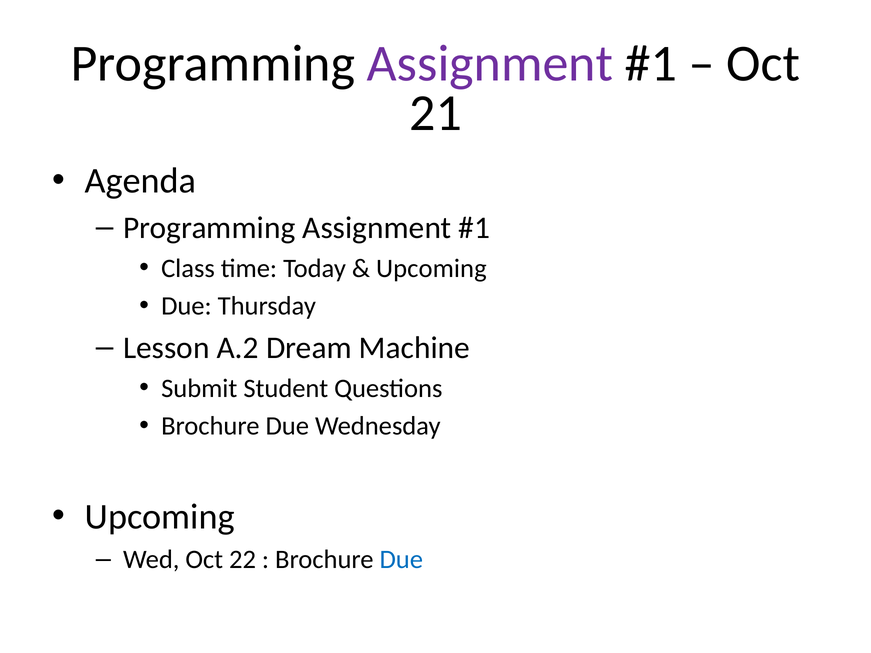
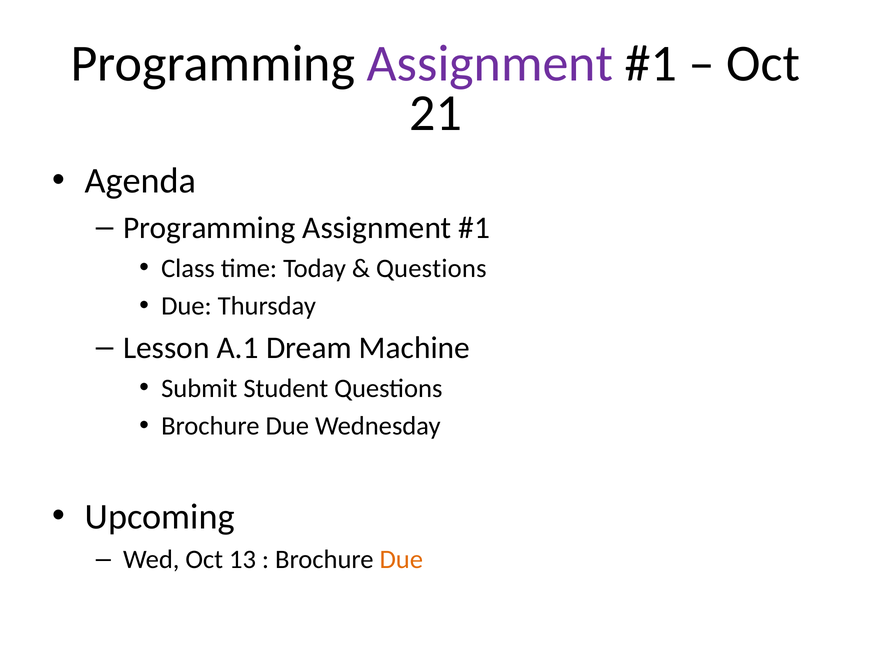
Upcoming at (431, 268): Upcoming -> Questions
A.2: A.2 -> A.1
22: 22 -> 13
Due at (401, 560) colour: blue -> orange
